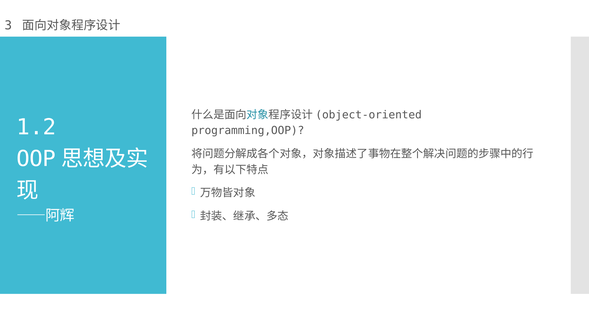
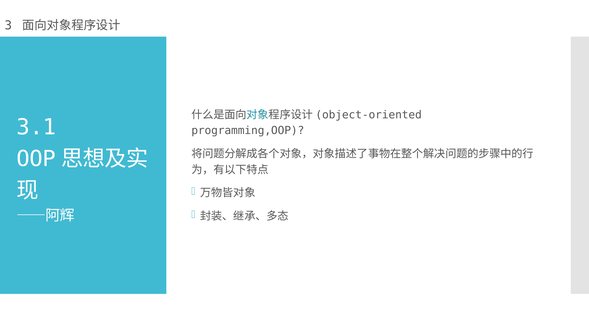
1.2: 1.2 -> 3.1
